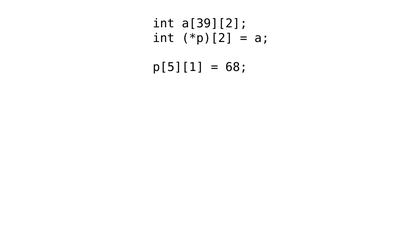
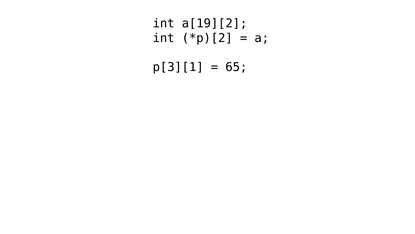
a[39][2: a[39][2 -> a[19][2
p[5][1: p[5][1 -> p[3][1
68: 68 -> 65
